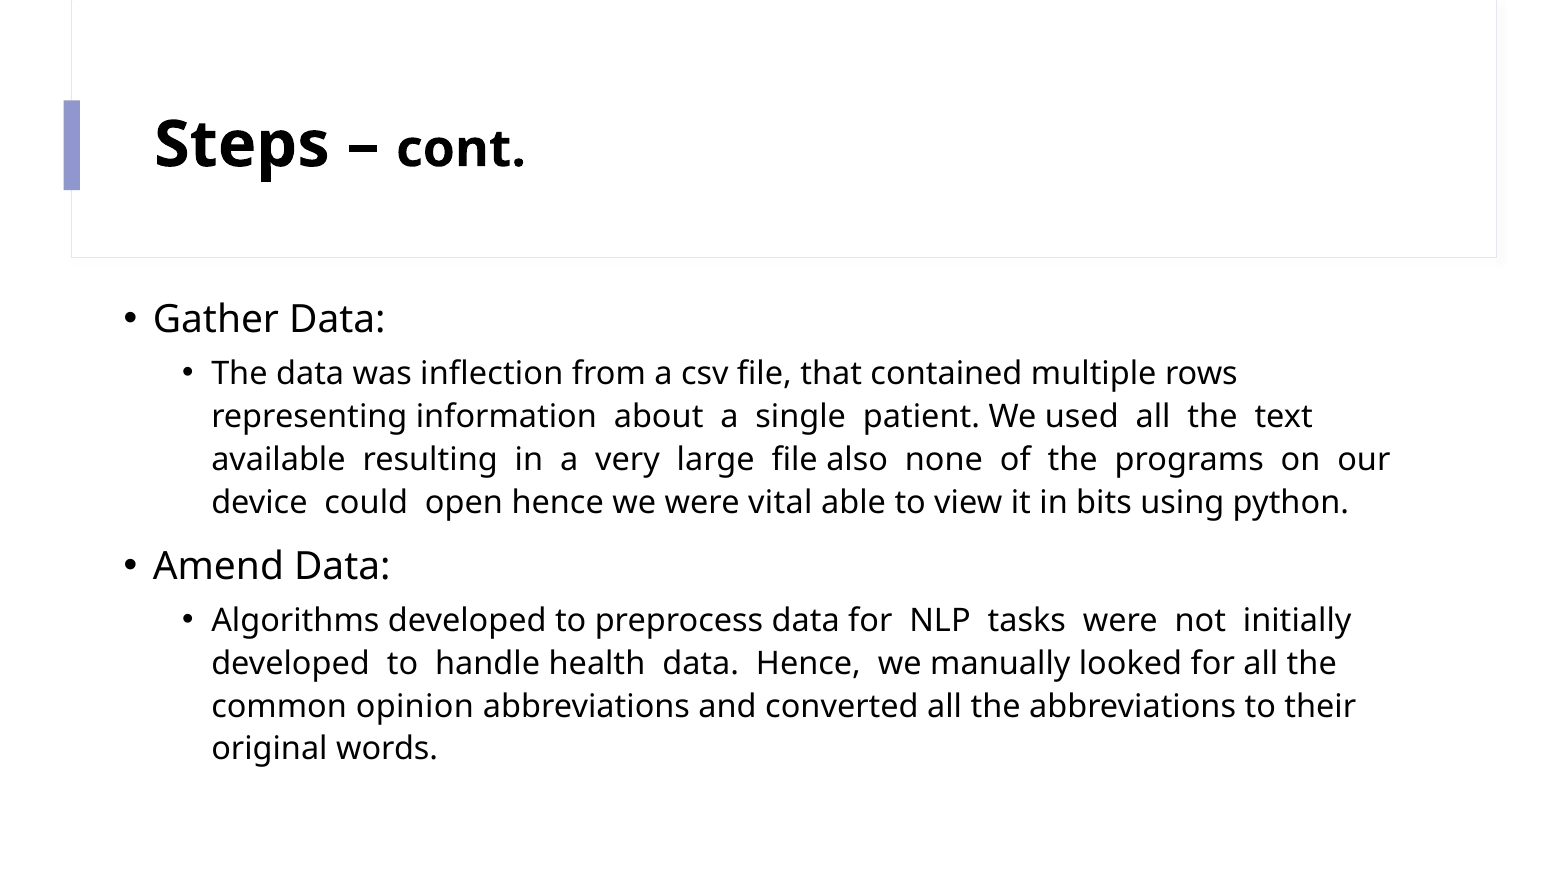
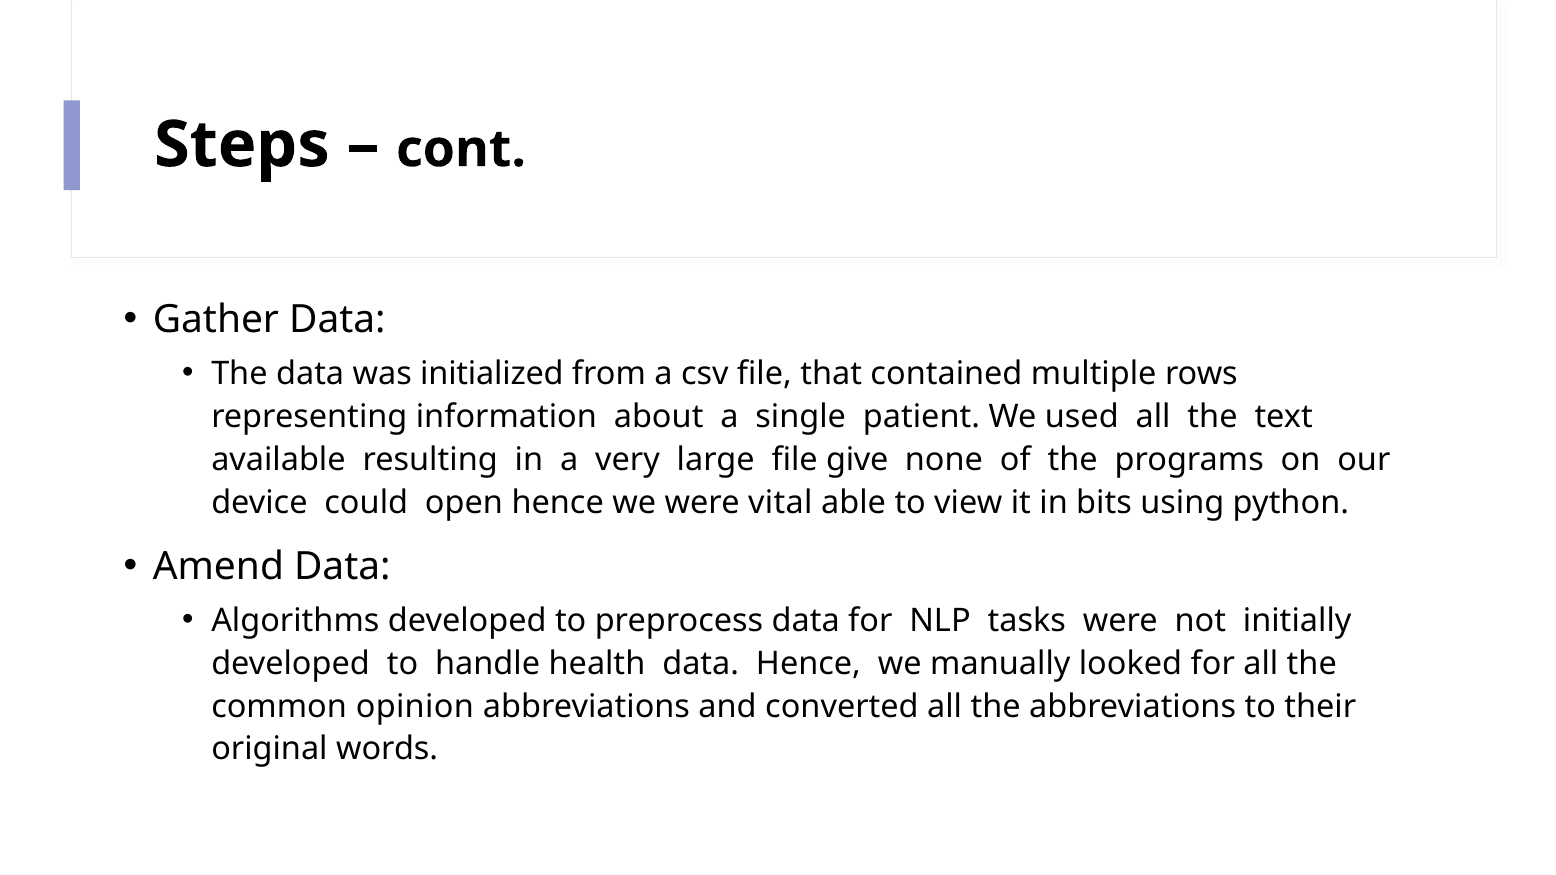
inflection: inflection -> initialized
also: also -> give
